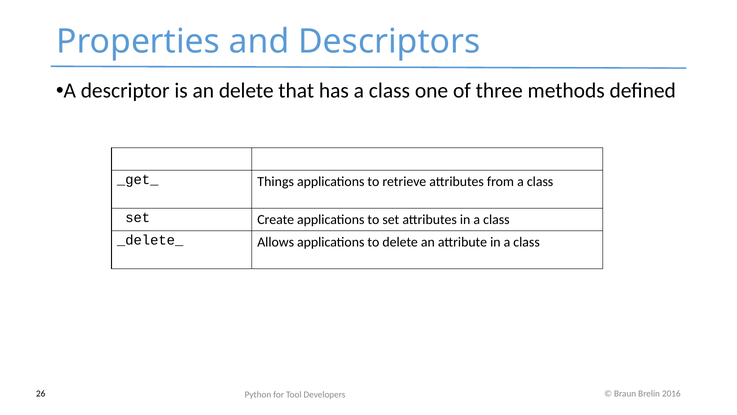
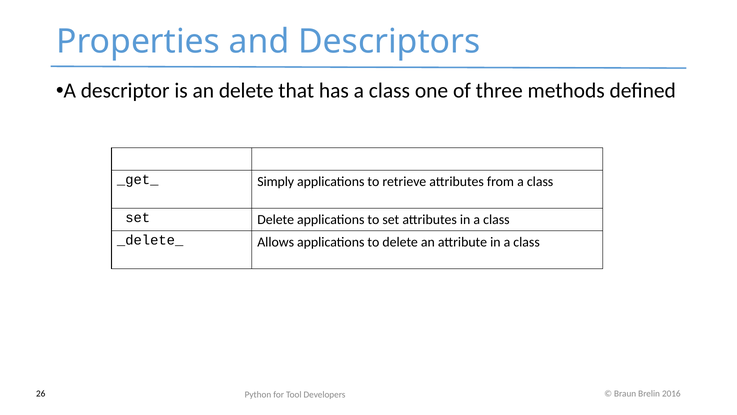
Things: Things -> Simply
set Create: Create -> Delete
